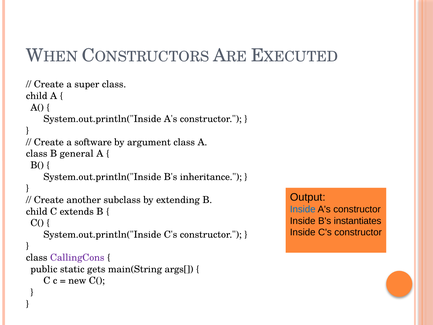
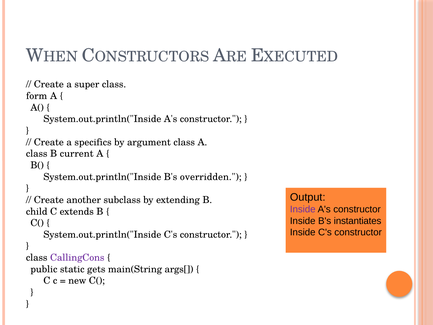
child at (37, 96): child -> form
software: software -> specifics
general: general -> current
inheritance: inheritance -> overridden
Inside at (303, 209) colour: blue -> purple
